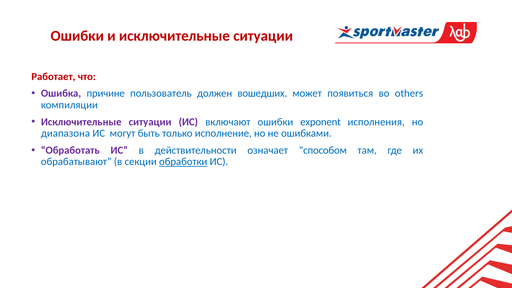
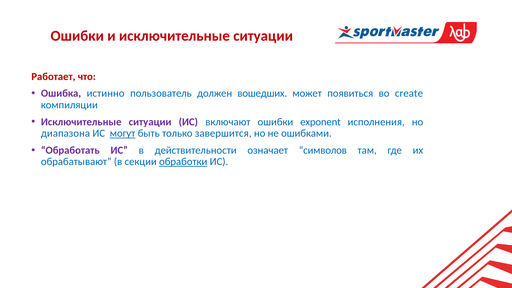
причине: причине -> истинно
others: others -> create
могут underline: none -> present
исполнение: исполнение -> завершится
способом: способом -> символов
